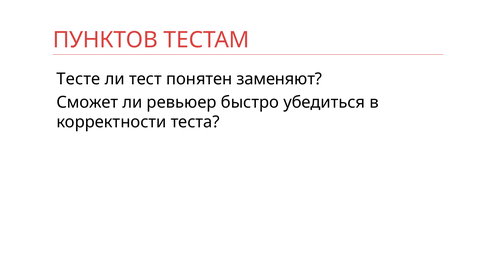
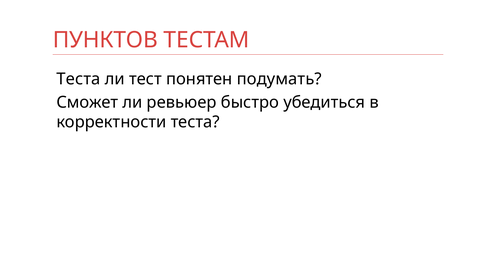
Тесте at (78, 79): Тесте -> Теста
заменяют: заменяют -> подумать
